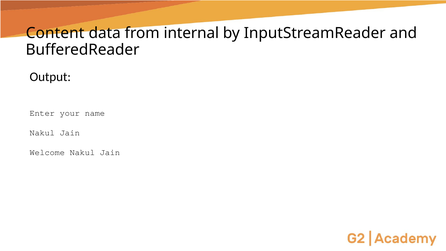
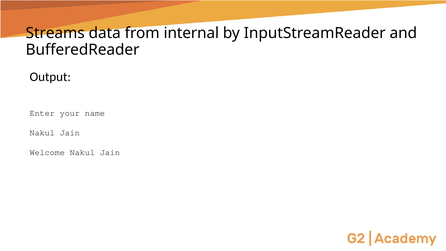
Content: Content -> Streams
